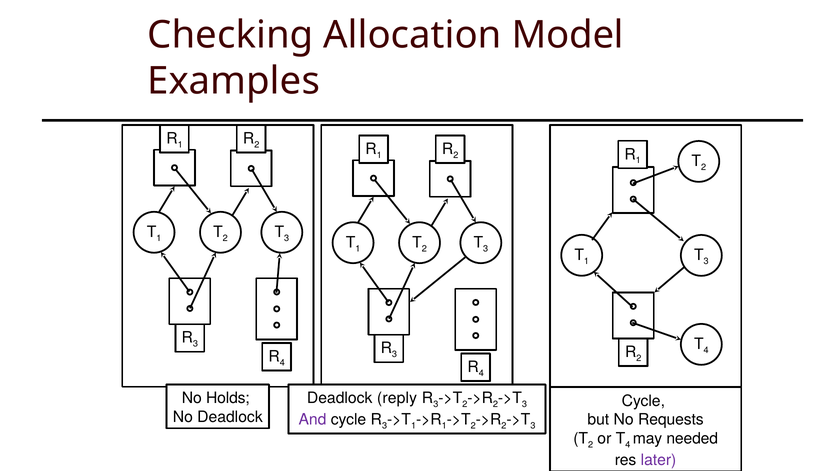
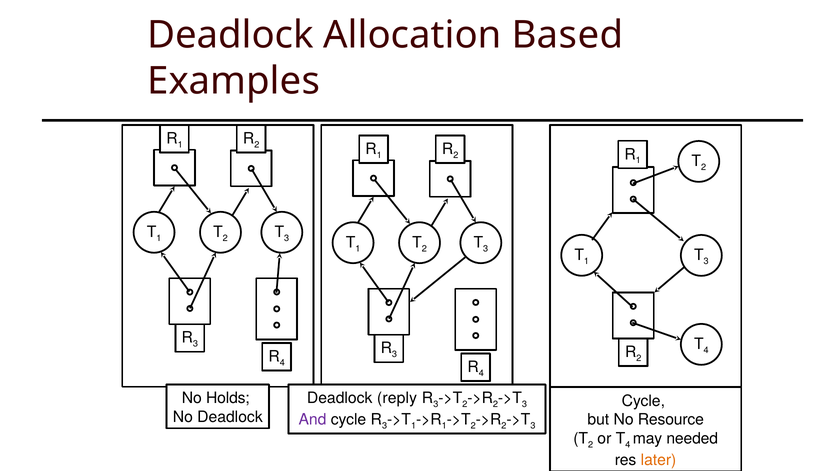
Checking at (230, 35): Checking -> Deadlock
Model: Model -> Based
Requests: Requests -> Resource
later colour: purple -> orange
